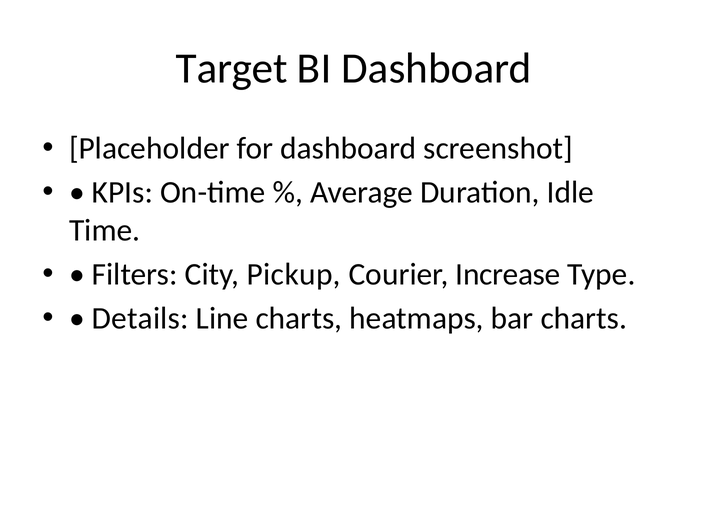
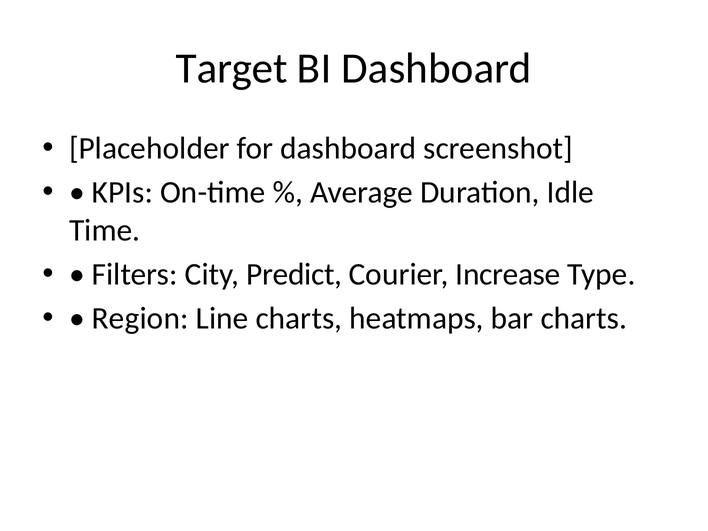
Pickup: Pickup -> Predict
Details: Details -> Region
